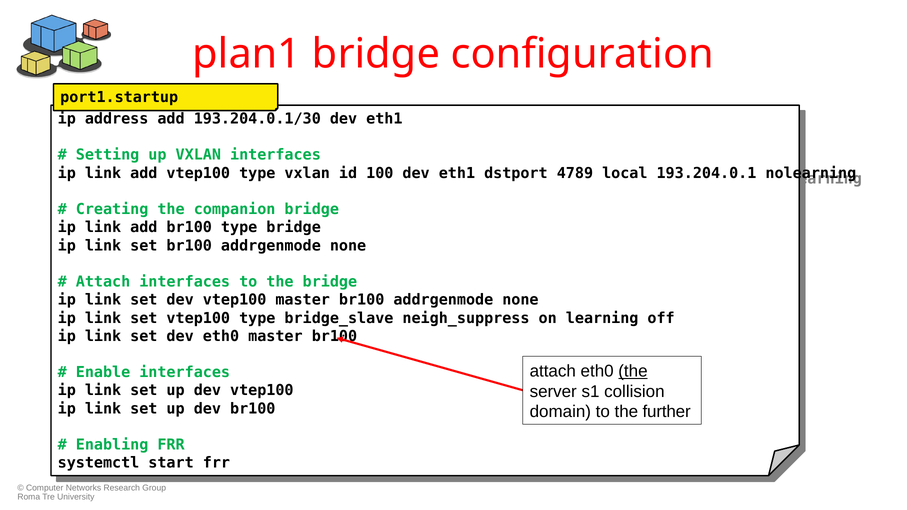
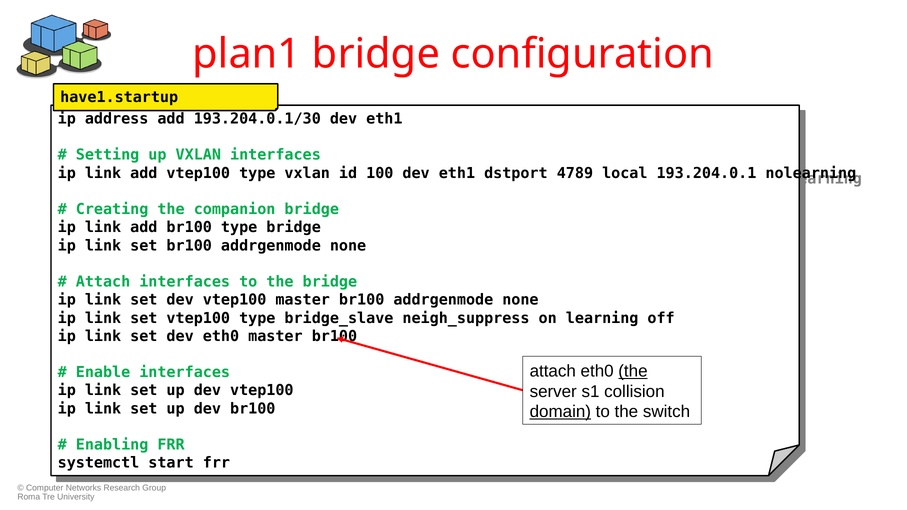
port1.startup: port1.startup -> have1.startup
domain underline: none -> present
further: further -> switch
